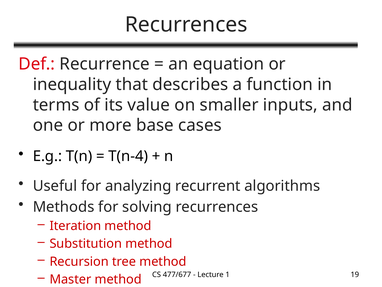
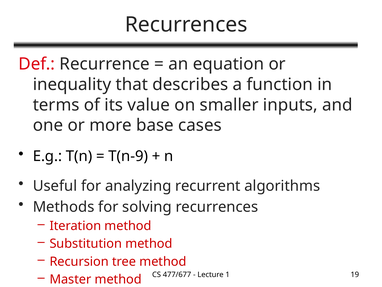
T(n-4: T(n-4 -> T(n-9
